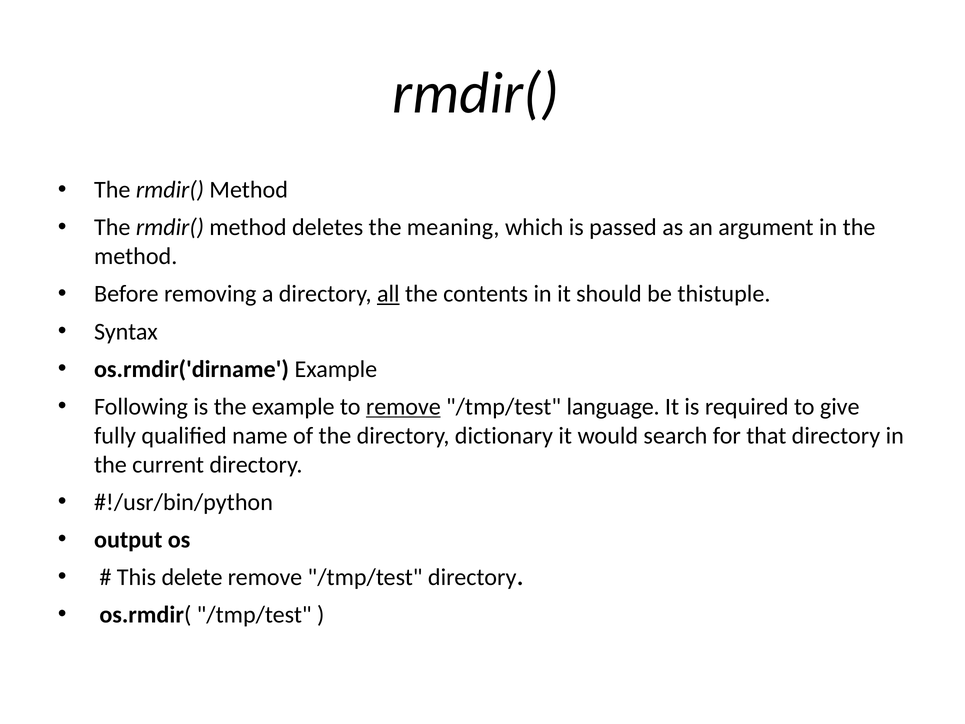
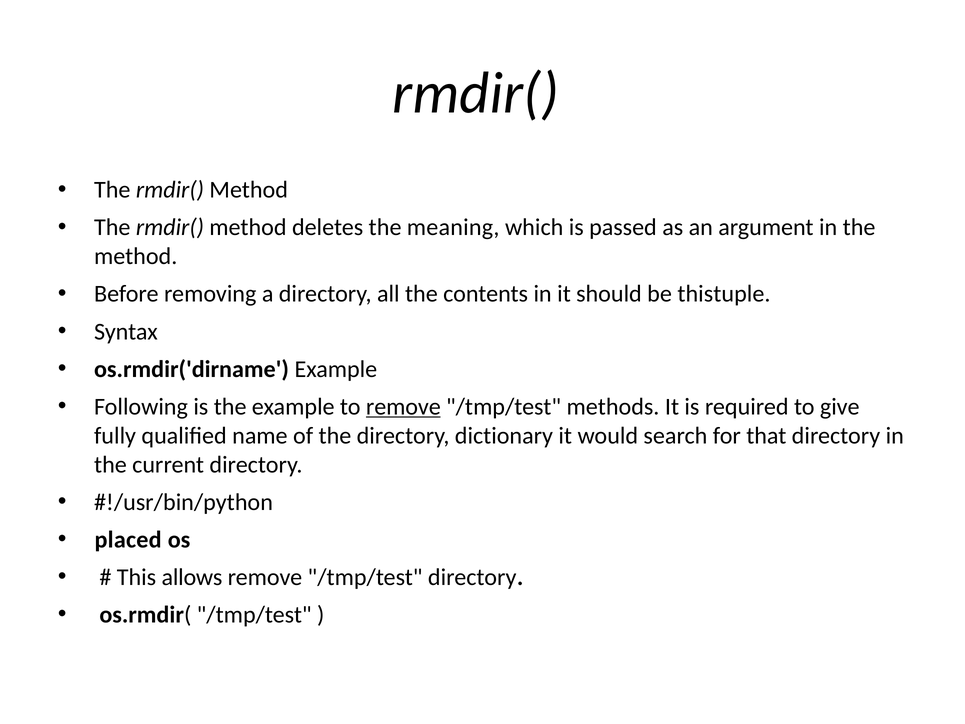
all underline: present -> none
language: language -> methods
output: output -> placed
delete: delete -> allows
